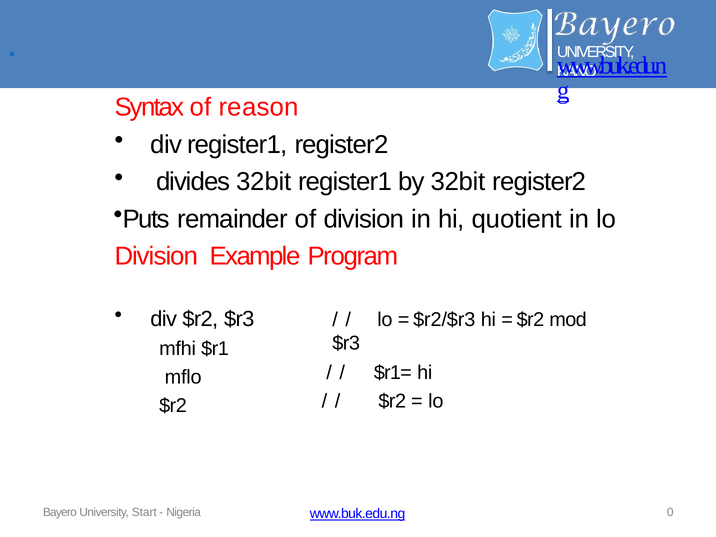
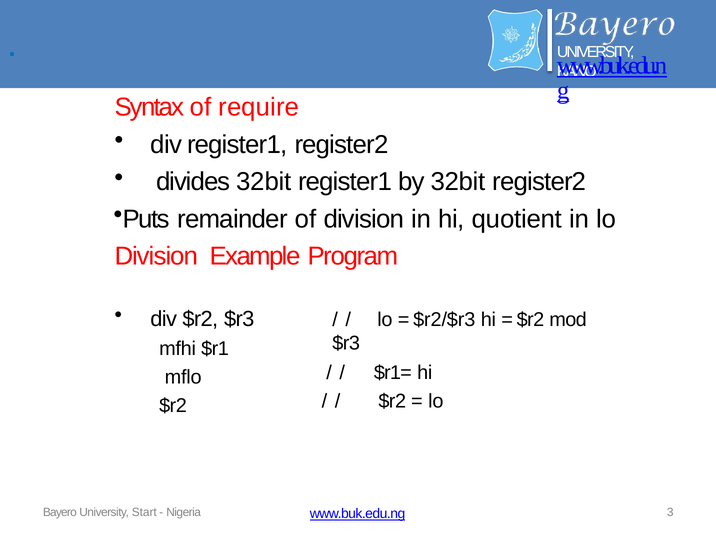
reason: reason -> require
0: 0 -> 3
